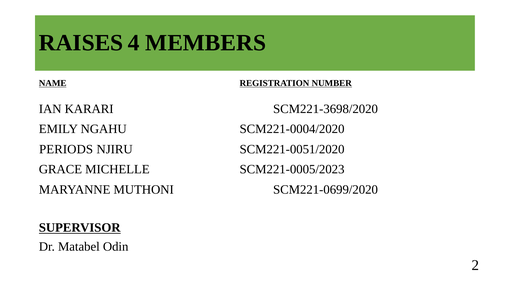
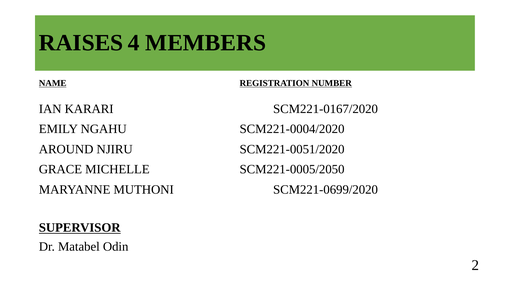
SCM221-3698/2020: SCM221-3698/2020 -> SCM221-0167/2020
PERIODS: PERIODS -> AROUND
SCM221-0005/2023: SCM221-0005/2023 -> SCM221-0005/2050
